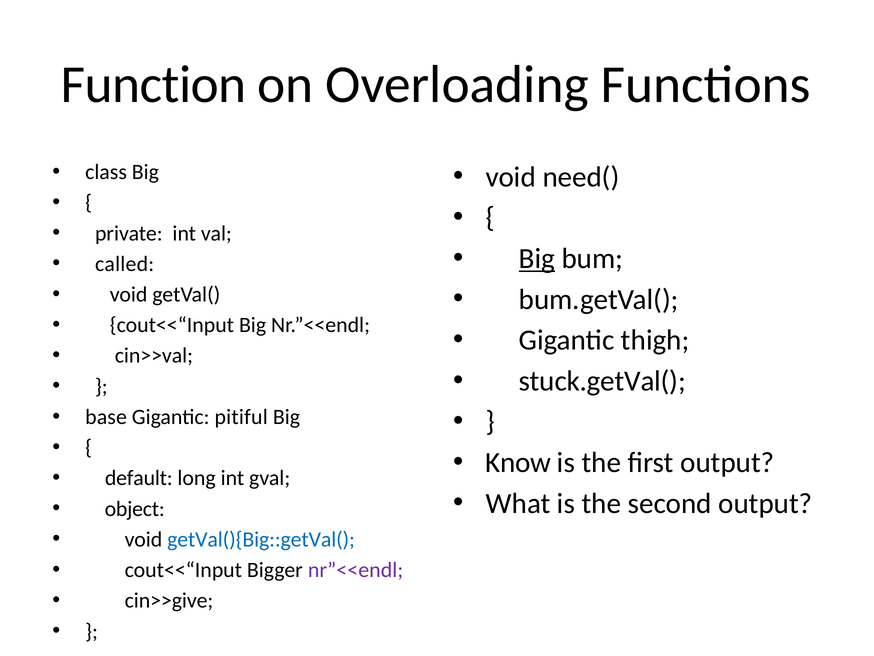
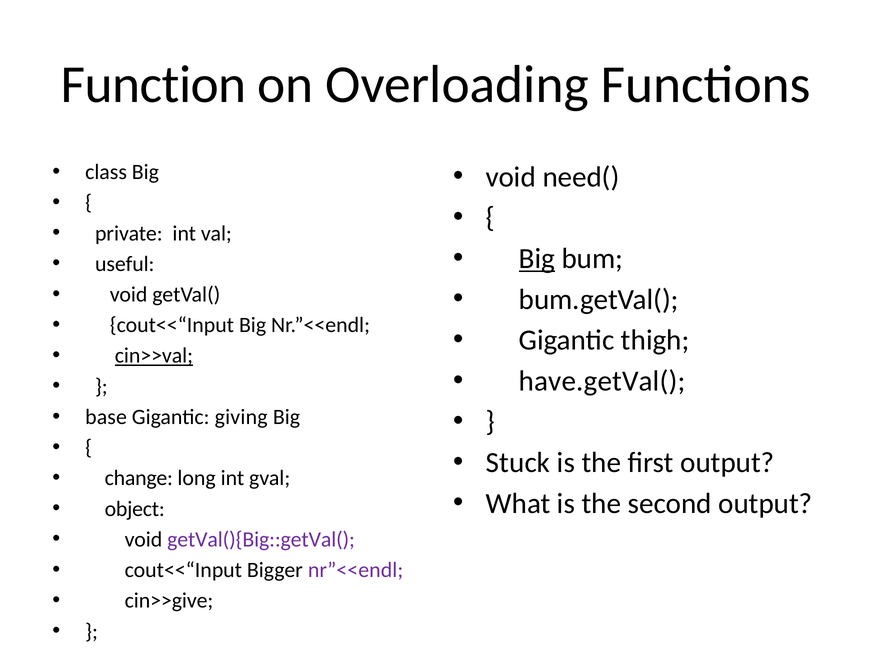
called: called -> useful
cin>>val underline: none -> present
stuck.getVal(: stuck.getVal( -> have.getVal(
pitiful: pitiful -> giving
Know: Know -> Stuck
default: default -> change
getVal(){Big::getVal( colour: blue -> purple
